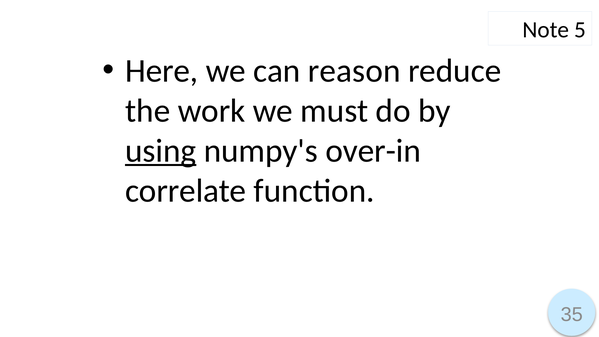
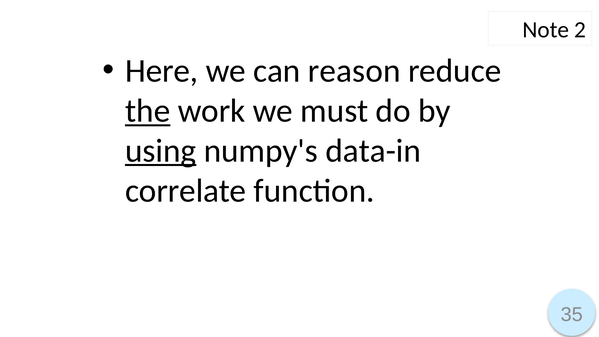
5: 5 -> 2
the underline: none -> present
over-in: over-in -> data-in
